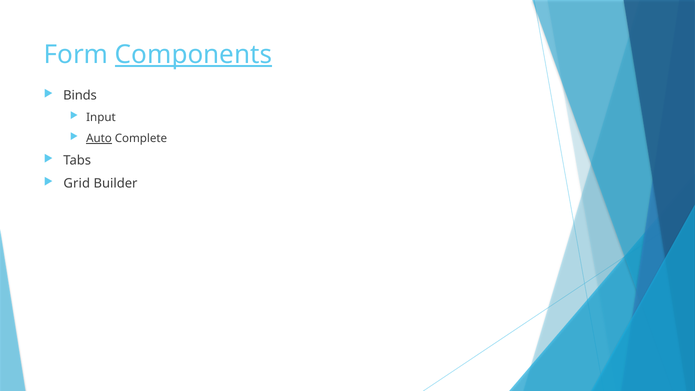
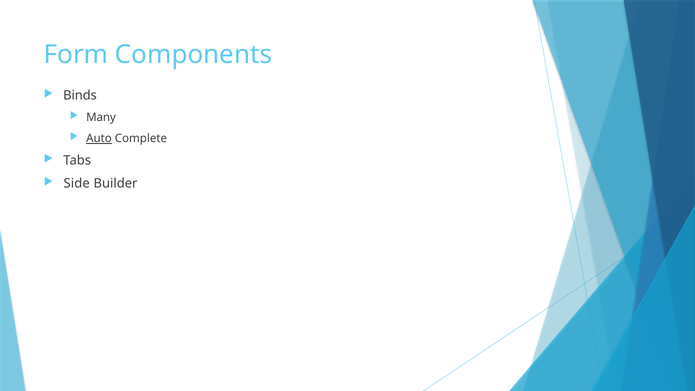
Components underline: present -> none
Input: Input -> Many
Grid: Grid -> Side
